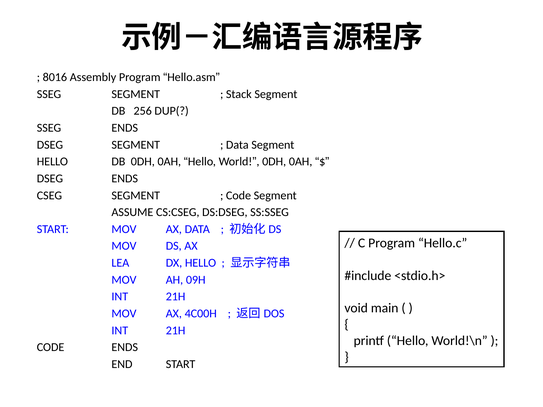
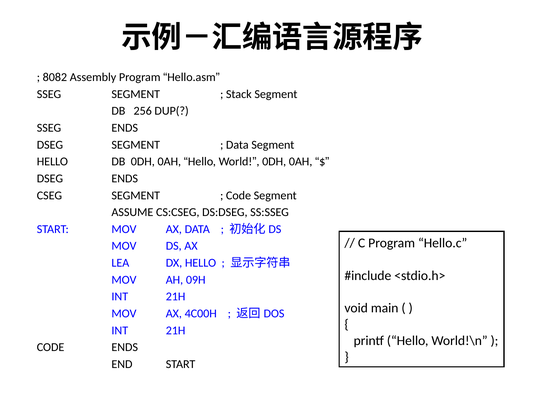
8016: 8016 -> 8082
